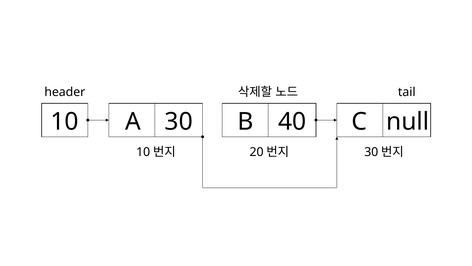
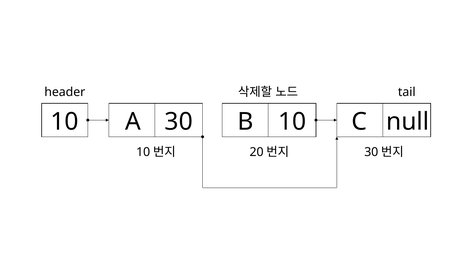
B 40: 40 -> 10
